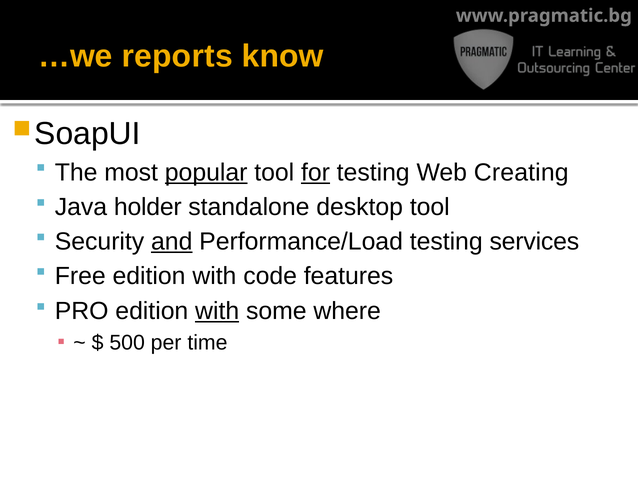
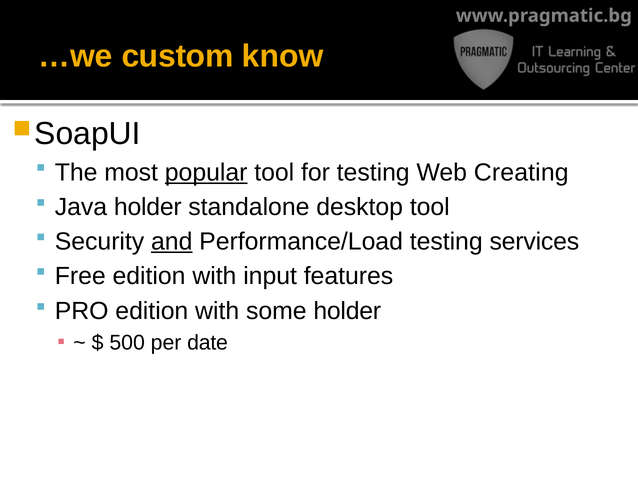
reports: reports -> custom
for underline: present -> none
code: code -> input
with at (217, 311) underline: present -> none
some where: where -> holder
time: time -> date
